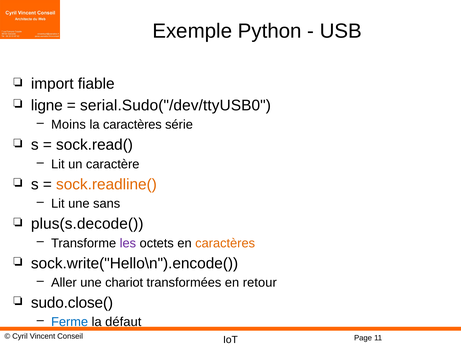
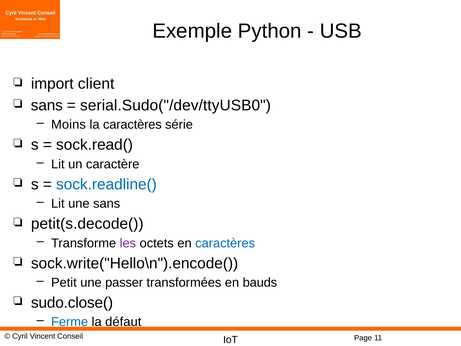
fiable: fiable -> client
ligne at (47, 105): ligne -> sans
sock.readline( colour: orange -> blue
plus(s.decode(: plus(s.decode( -> petit(s.decode(
caractères at (225, 243) colour: orange -> blue
Aller: Aller -> Petit
chariot: chariot -> passer
retour: retour -> bauds
